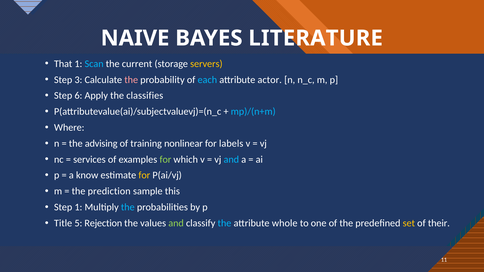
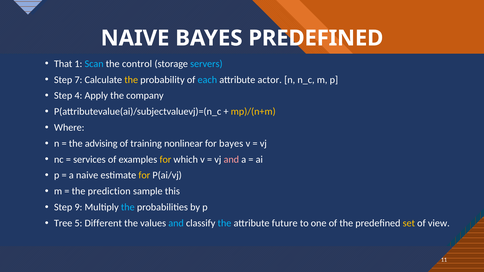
LITERATURE at (316, 38): LITERATURE -> PREDEFINED
current: current -> control
servers colour: yellow -> light blue
3: 3 -> 7
the at (131, 80) colour: pink -> yellow
6: 6 -> 4
classifies: classifies -> company
mp)/(n+m colour: light blue -> yellow
for labels: labels -> bayes
for at (165, 160) colour: light green -> yellow
and at (231, 160) colour: light blue -> pink
a know: know -> naive
Step 1: 1 -> 9
Title at (63, 223): Title -> Tree
Rejection: Rejection -> Different
and at (176, 223) colour: light green -> light blue
whole: whole -> future
their: their -> view
